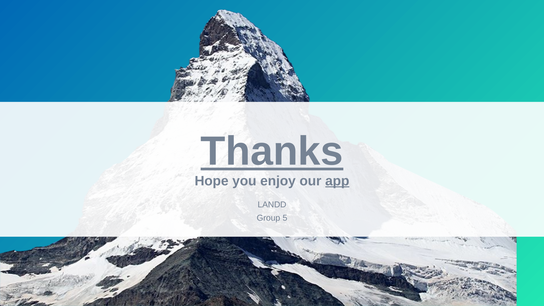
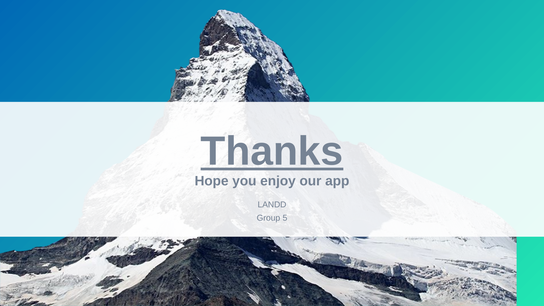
app underline: present -> none
